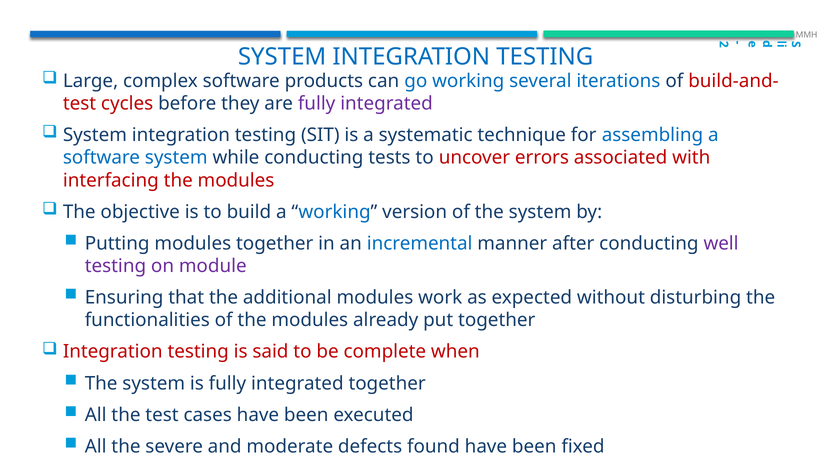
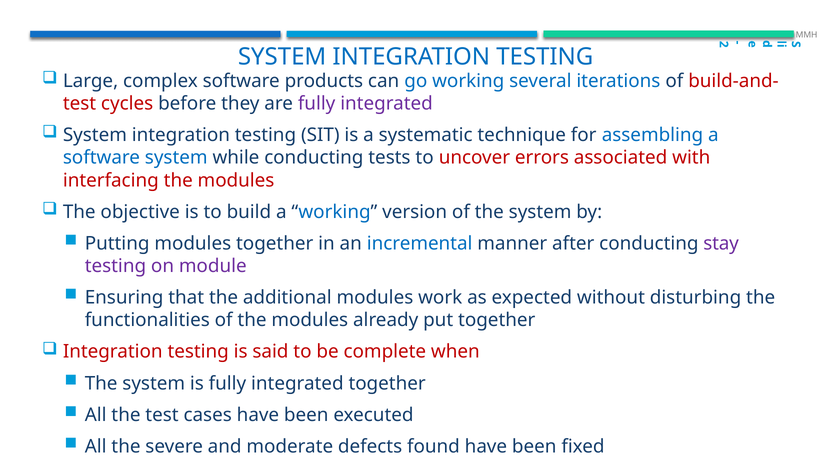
well: well -> stay
